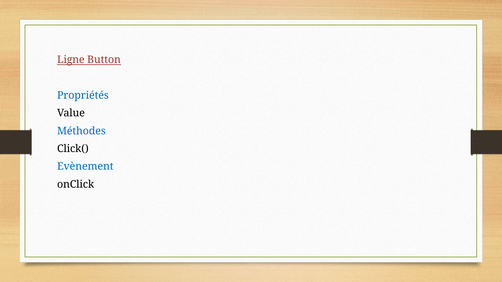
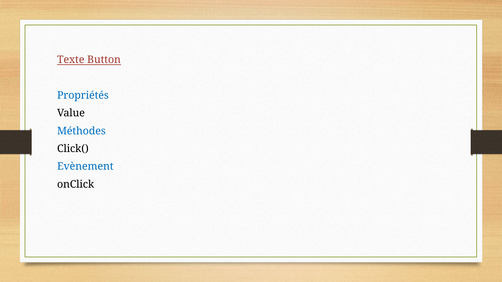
Ligne: Ligne -> Texte
